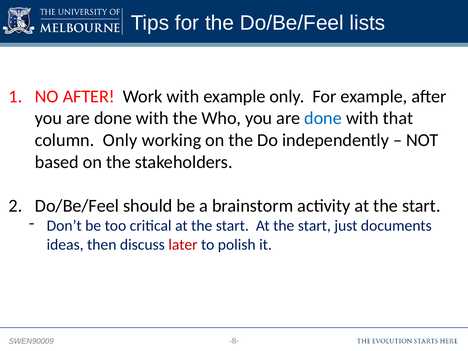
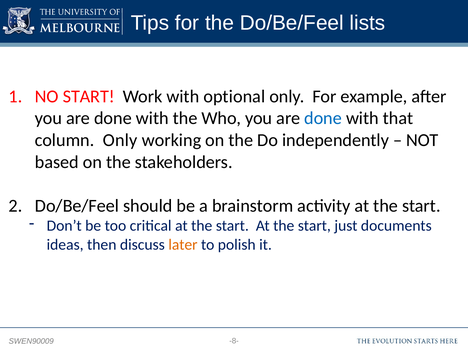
NO AFTER: AFTER -> START
with example: example -> optional
later colour: red -> orange
